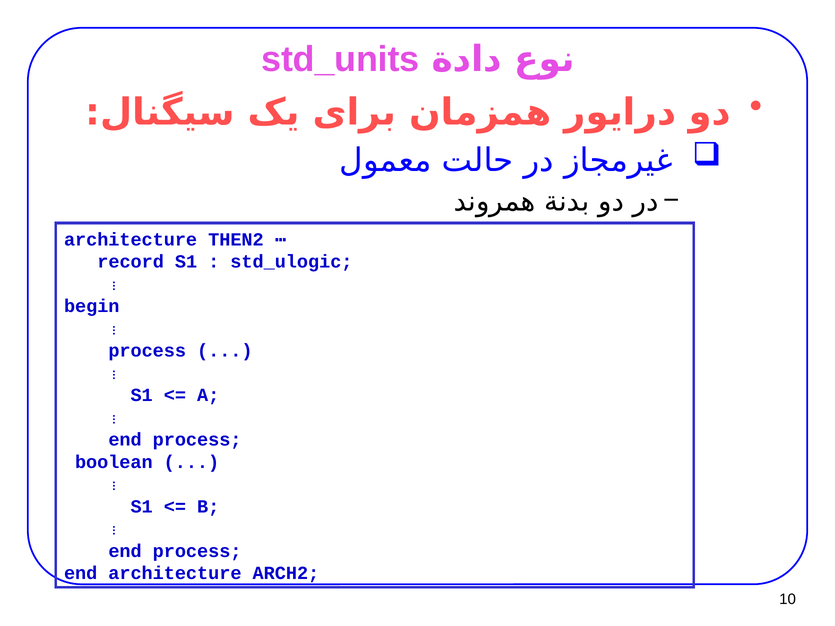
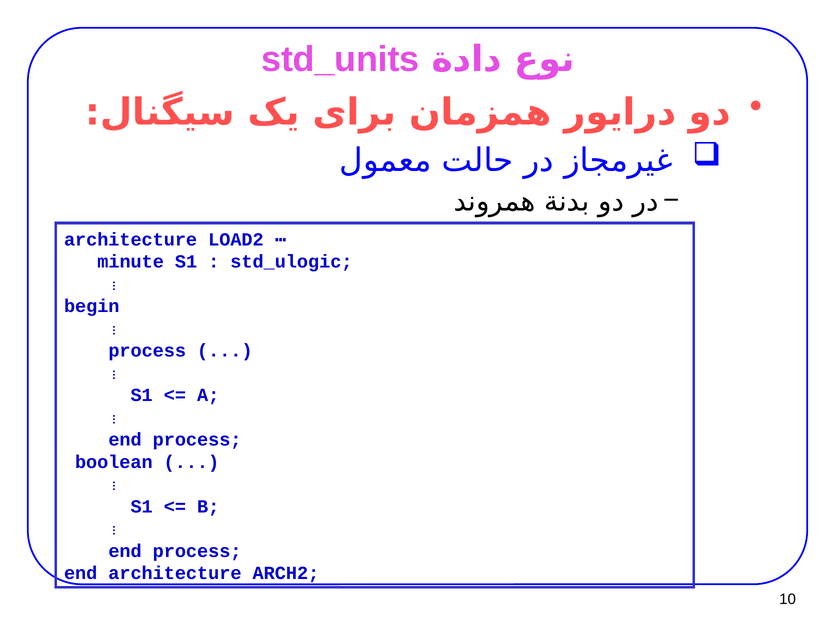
THEN2: THEN2 -> LOAD2
record: record -> minute
